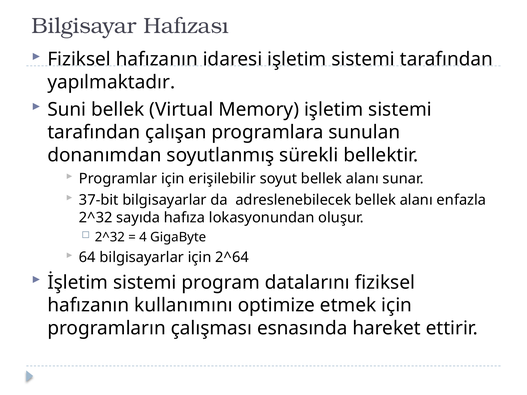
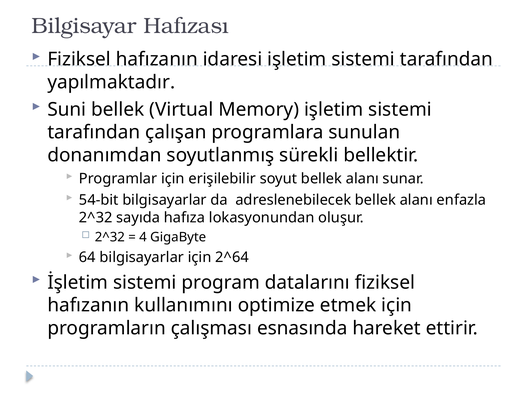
37-bit: 37-bit -> 54-bit
